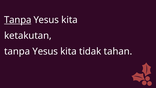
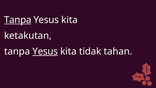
Yesus at (45, 51) underline: none -> present
